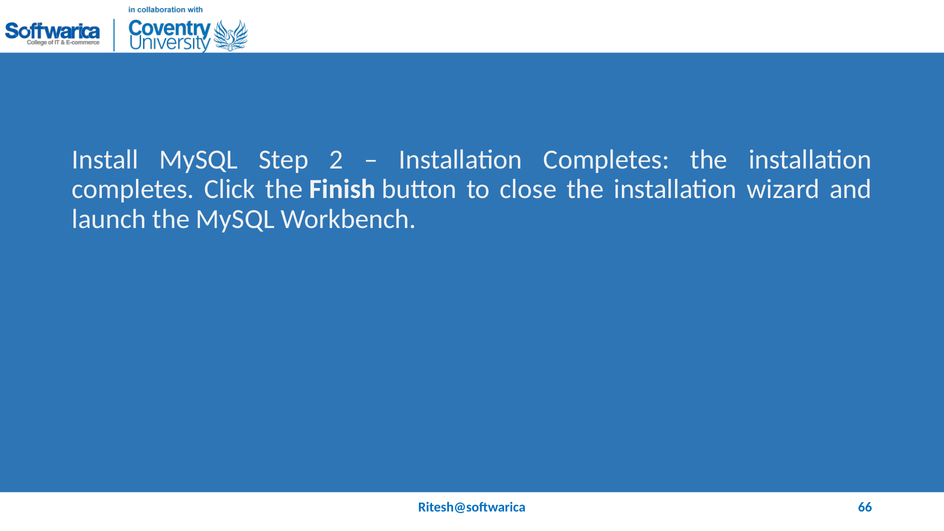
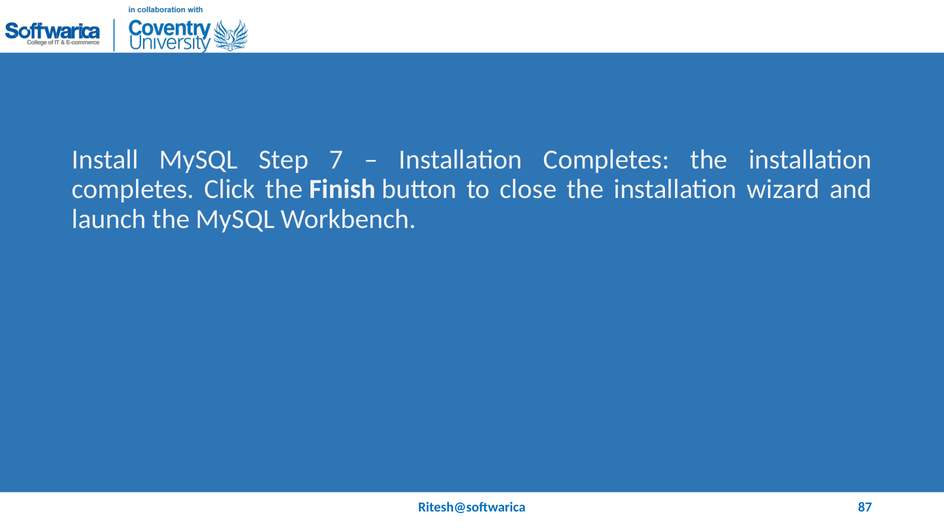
2: 2 -> 7
66: 66 -> 87
